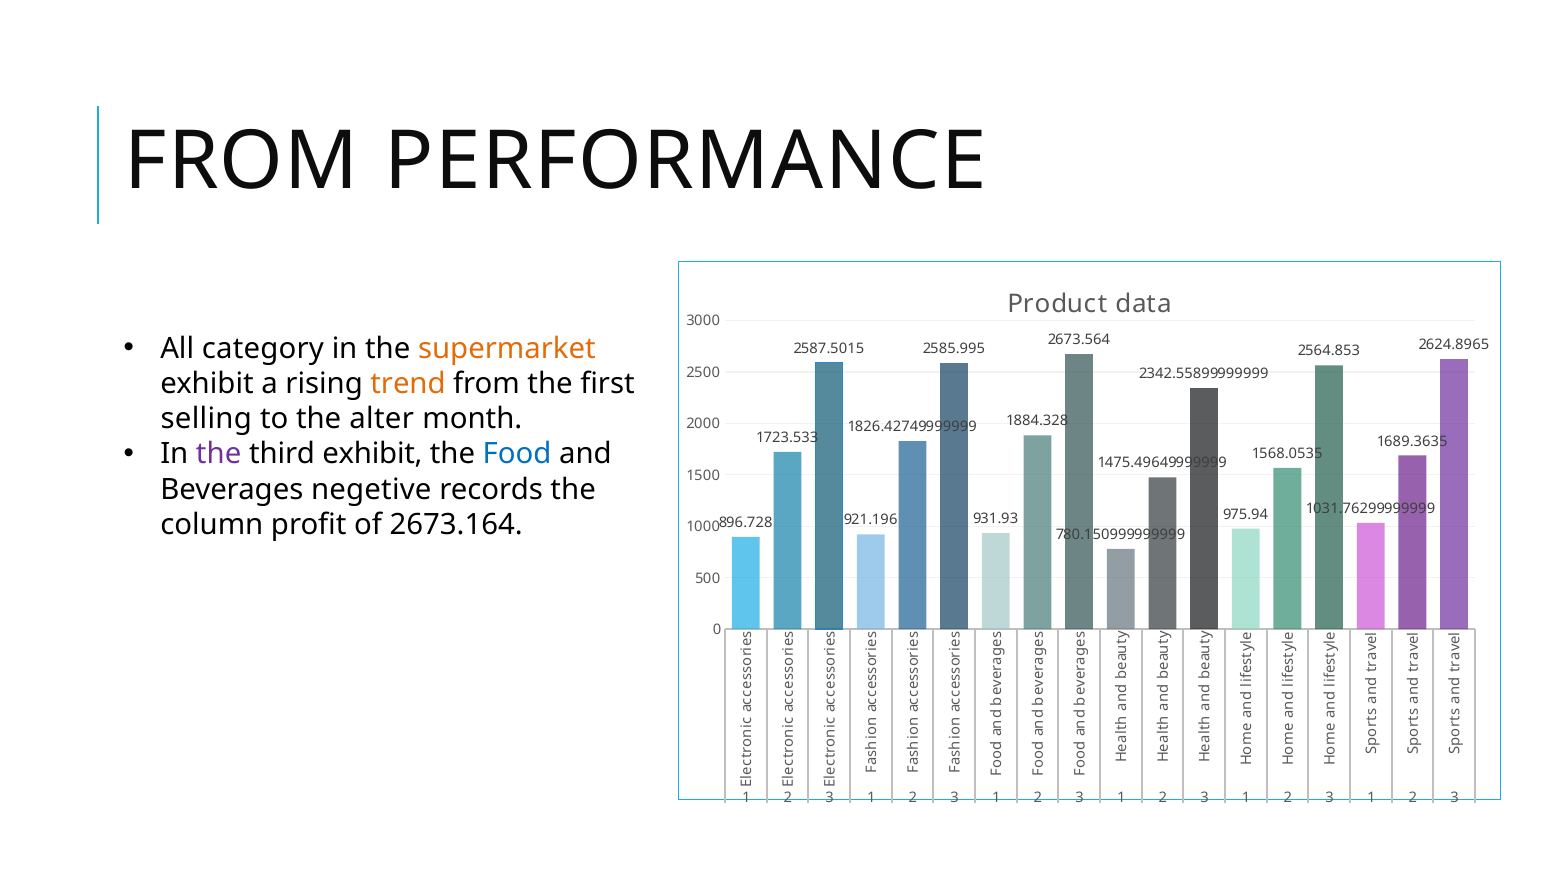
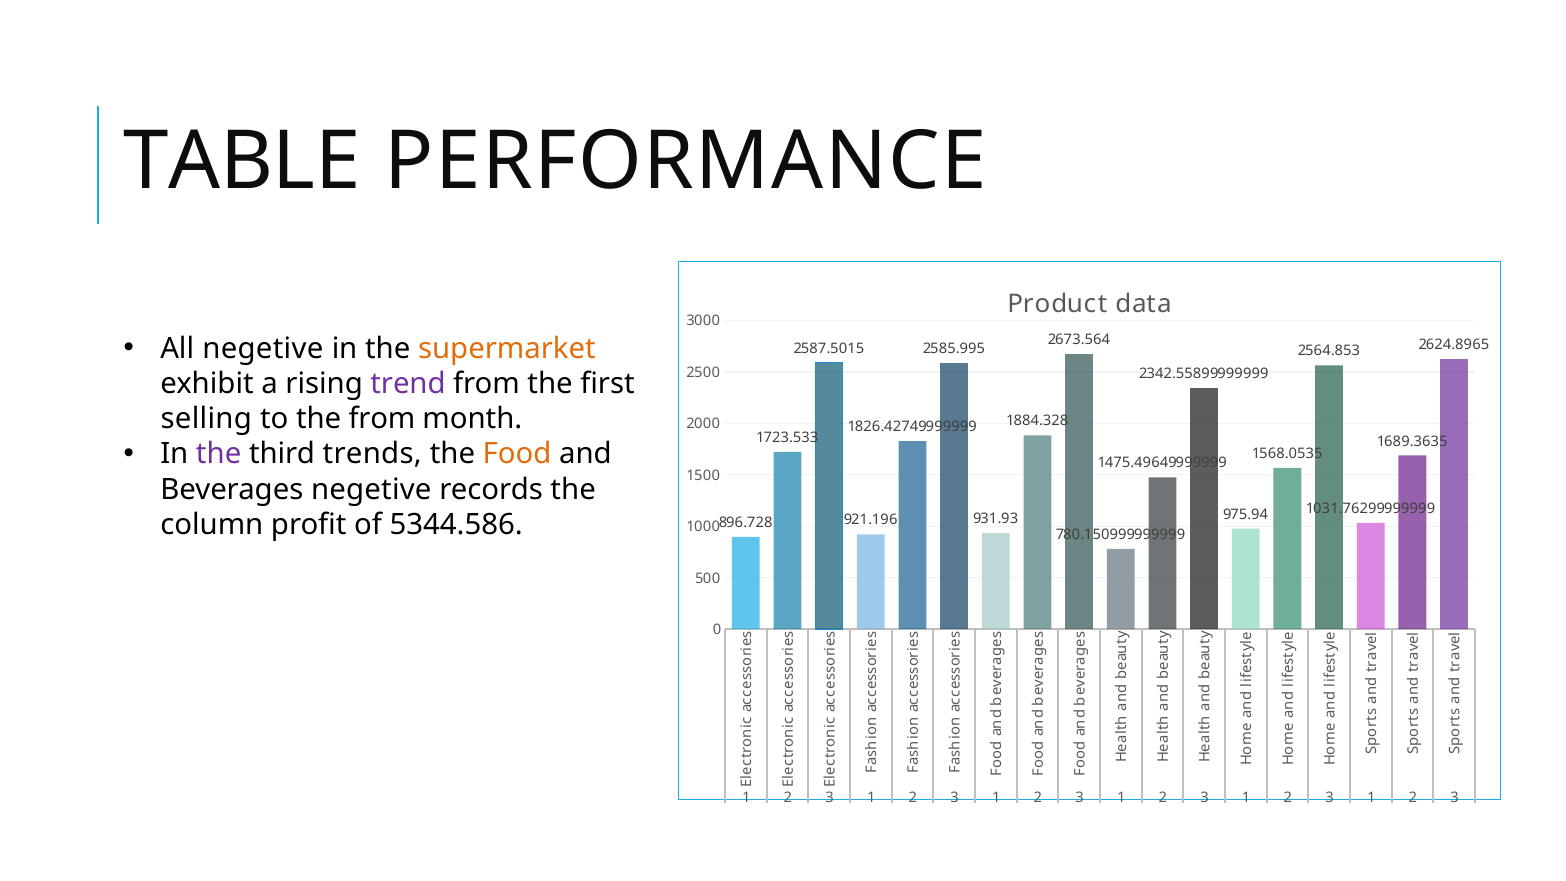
FROM at (241, 161): FROM -> TABLE
All category: category -> negetive
trend colour: orange -> purple
the alter: alter -> from
third exhibit: exhibit -> trends
Food colour: blue -> orange
2673.164: 2673.164 -> 5344.586
